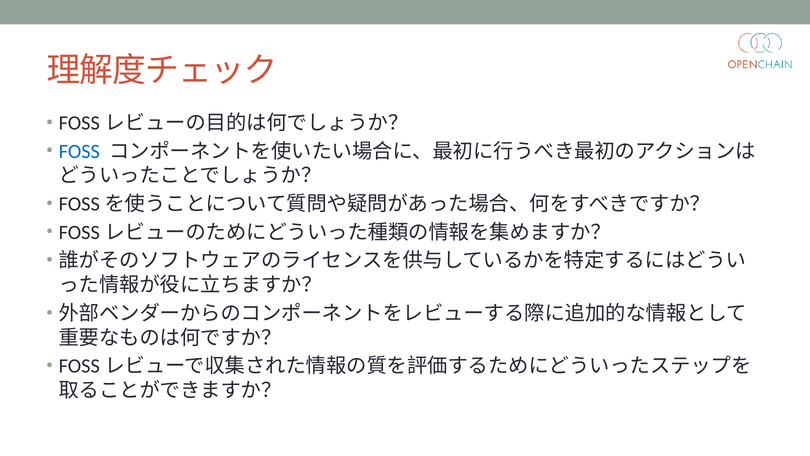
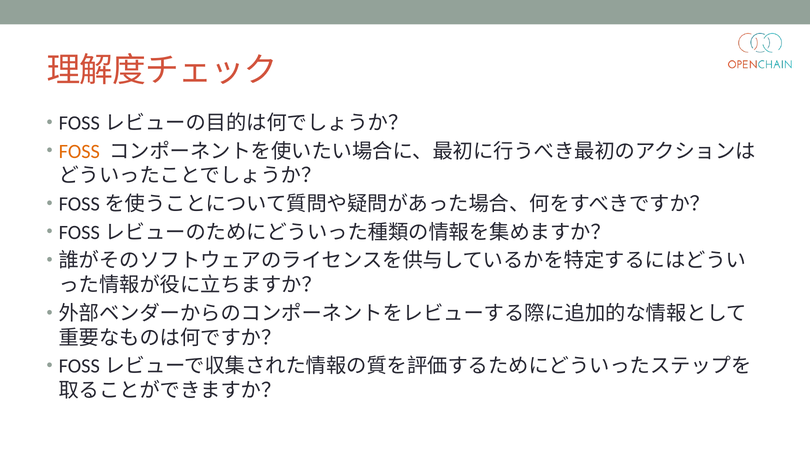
FOSS colour: blue -> orange
